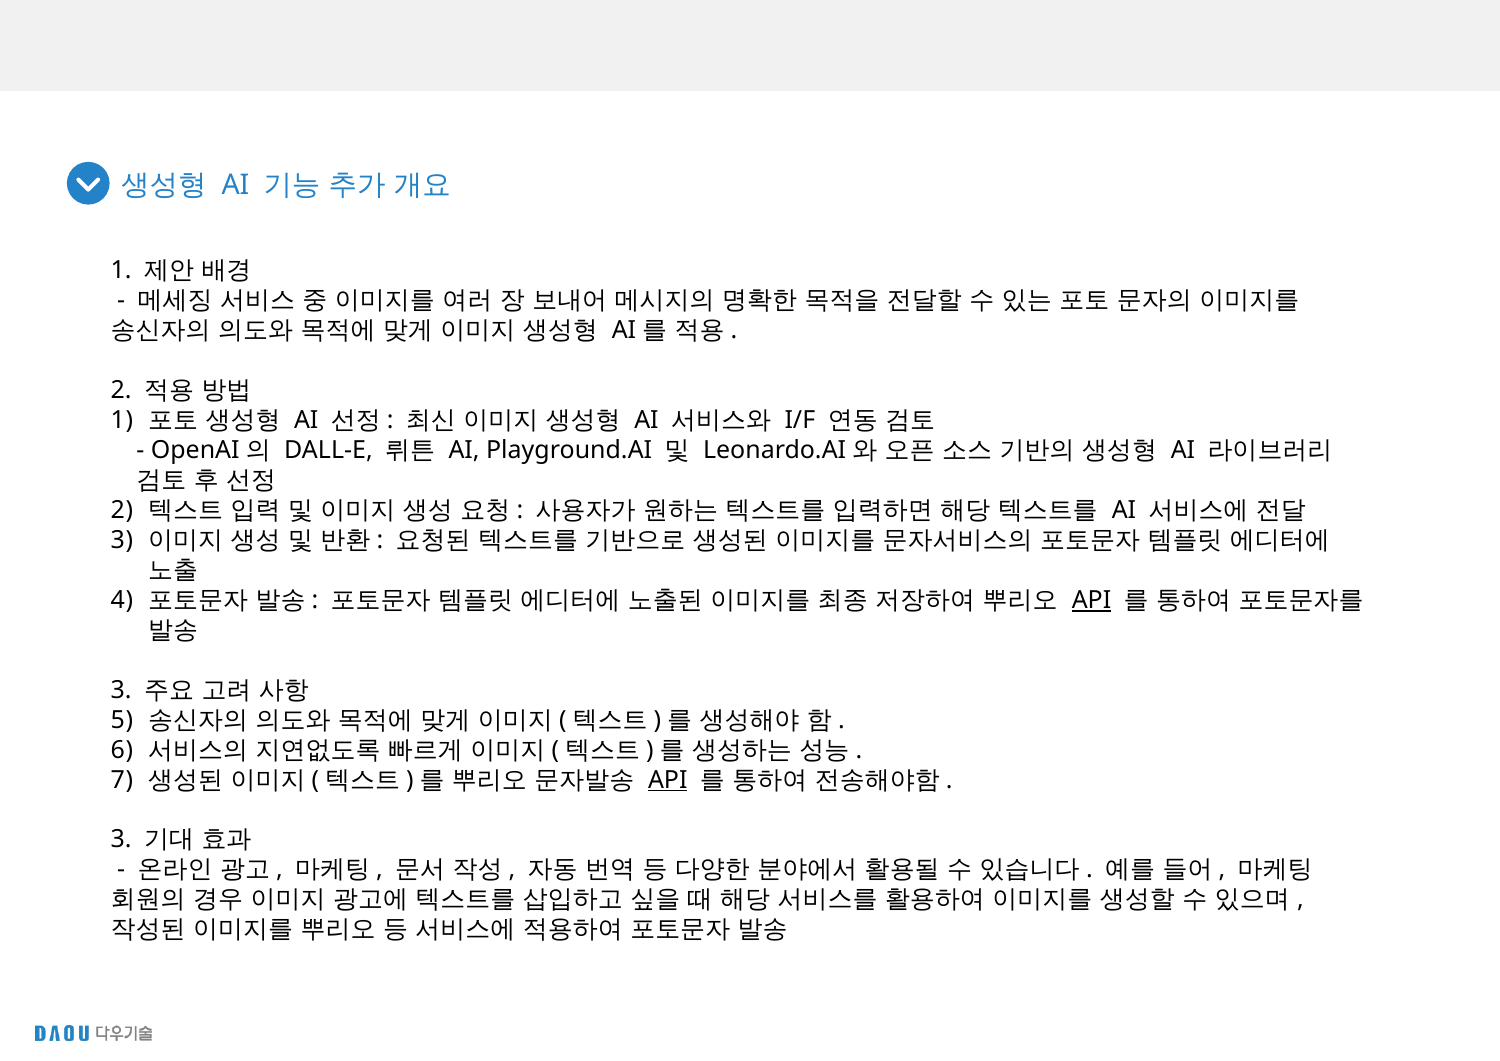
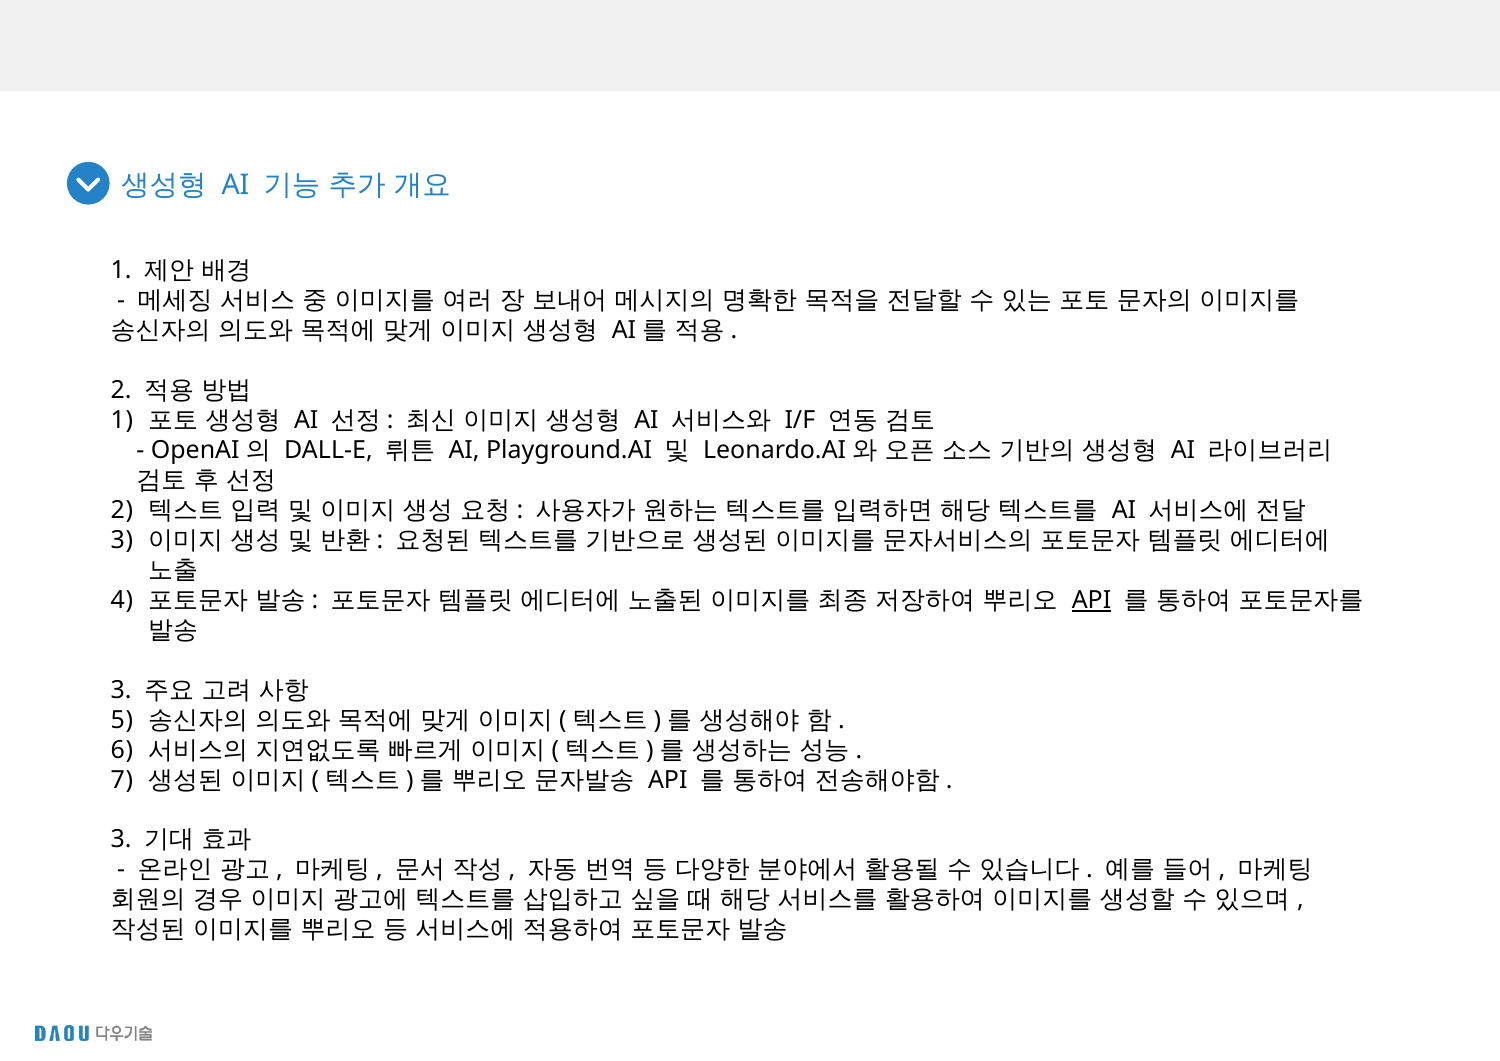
API at (668, 780) underline: present -> none
